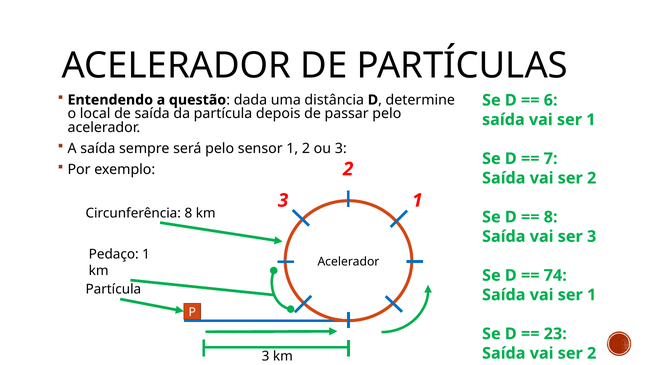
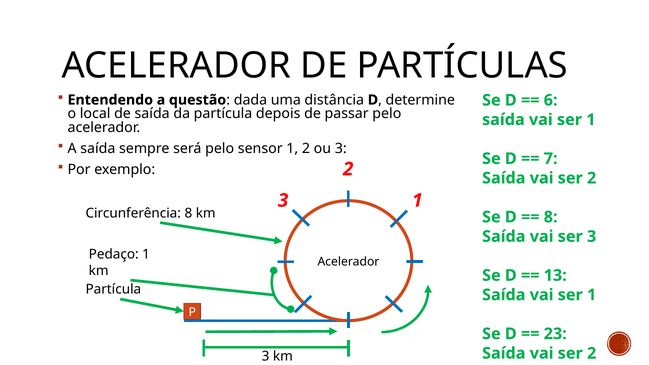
74: 74 -> 13
